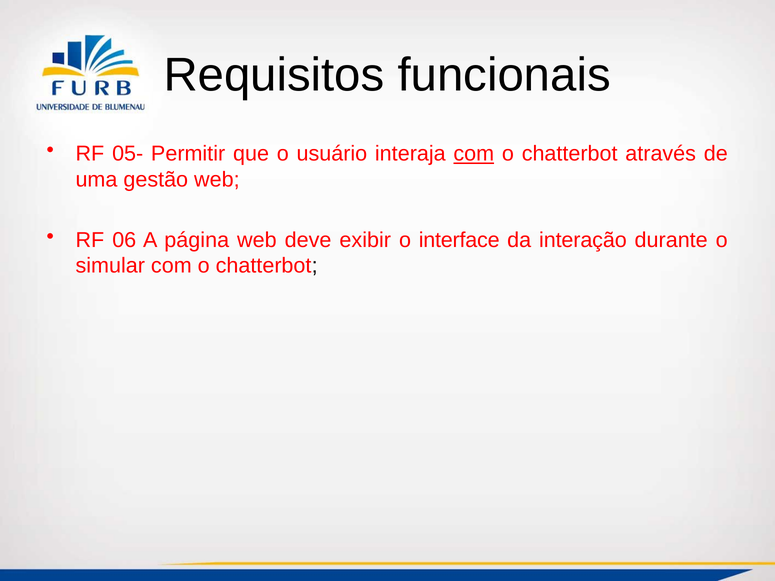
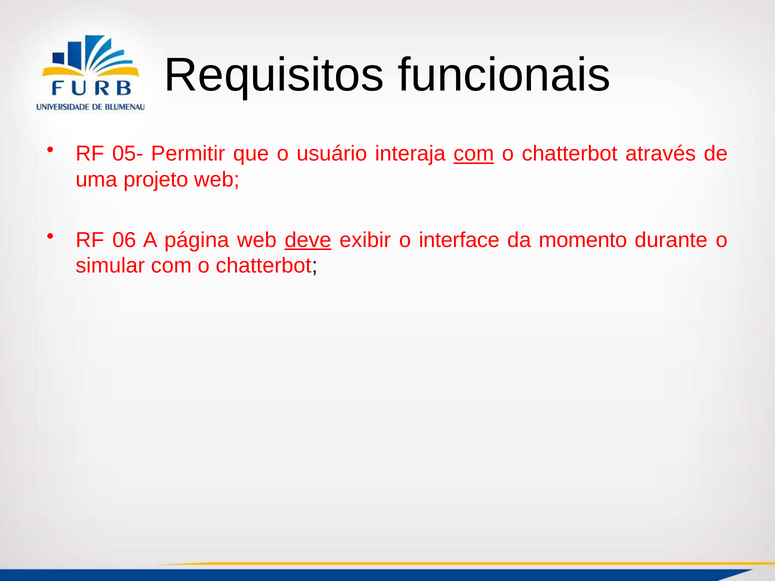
gestão: gestão -> projeto
deve underline: none -> present
interação: interação -> momento
